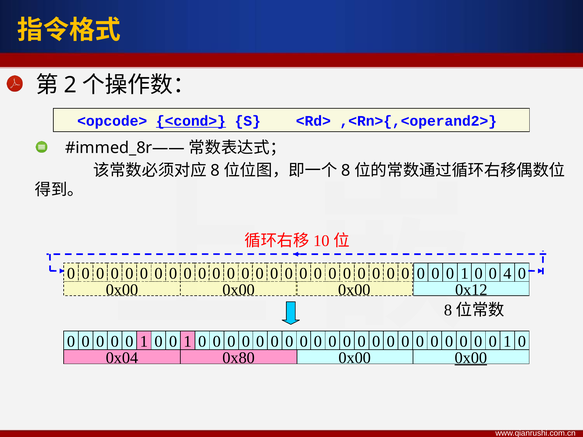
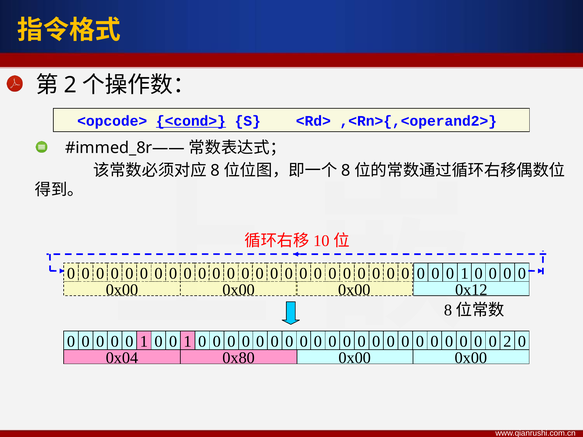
4 at (507, 274): 4 -> 0
1 at (507, 342): 1 -> 2
0x00 at (471, 358) underline: present -> none
